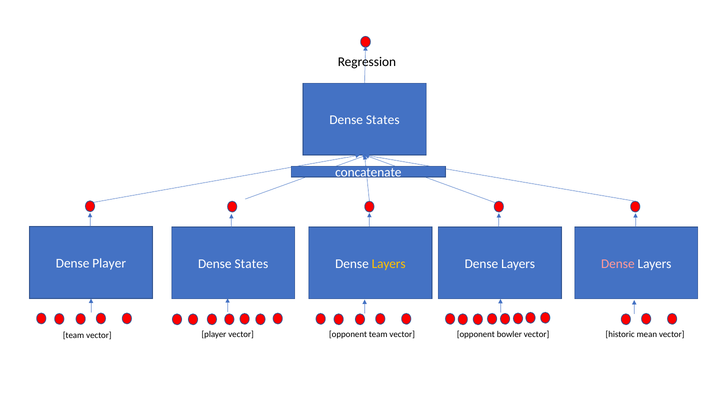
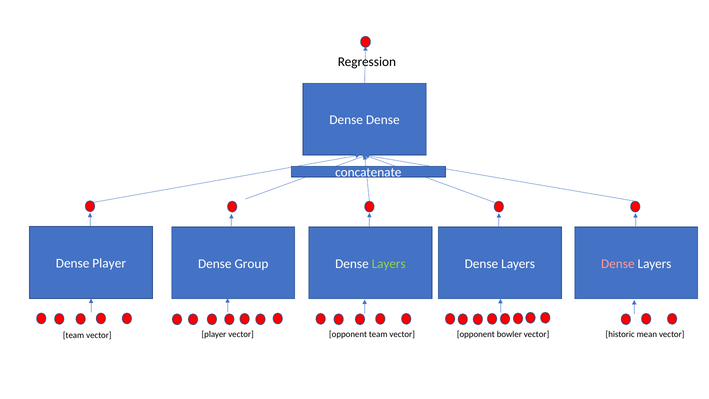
States at (383, 120): States -> Dense
States at (251, 264): States -> Group
Layers at (389, 264) colour: yellow -> light green
